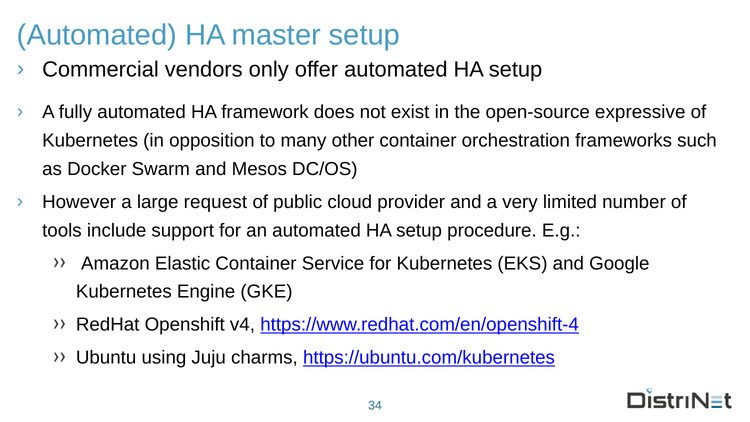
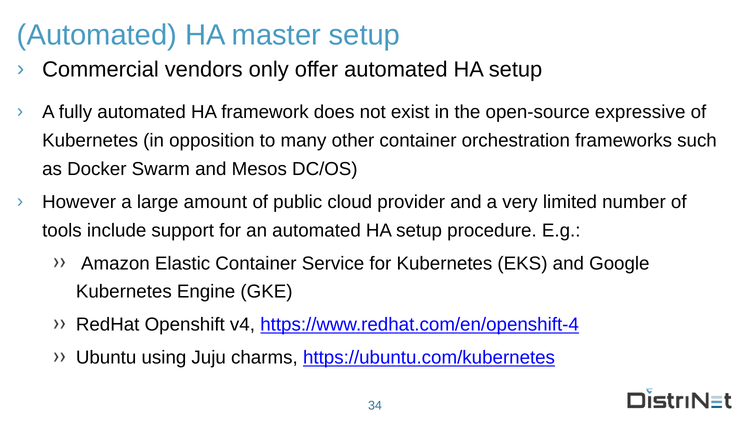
request: request -> amount
